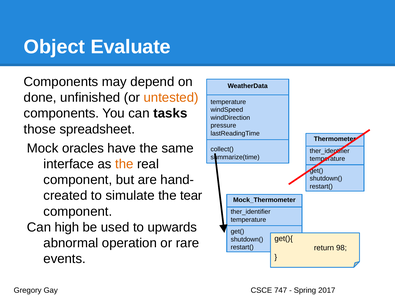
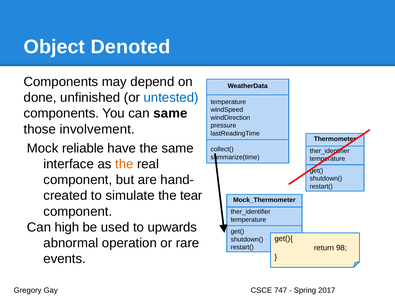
Evaluate: Evaluate -> Denoted
untested colour: orange -> blue
can tasks: tasks -> same
spreadsheet: spreadsheet -> involvement
oracles: oracles -> reliable
